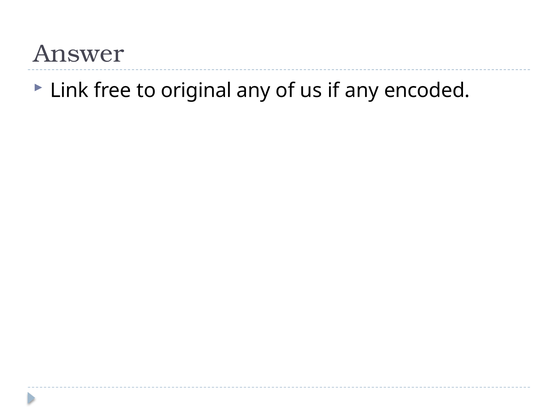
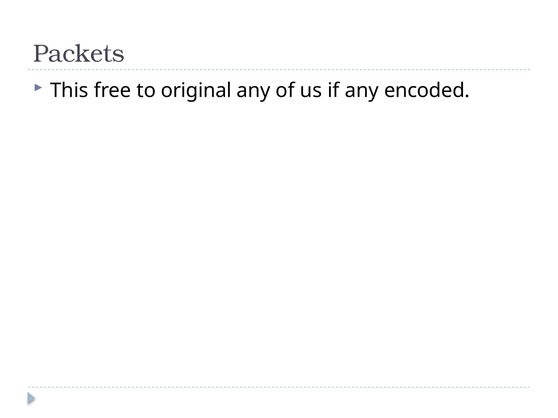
Answer: Answer -> Packets
Link: Link -> This
